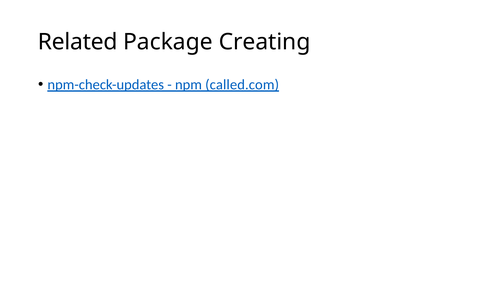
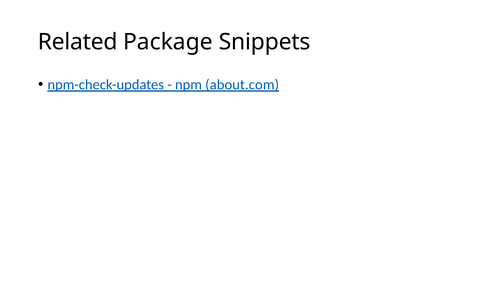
Creating: Creating -> Snippets
called.com: called.com -> about.com
